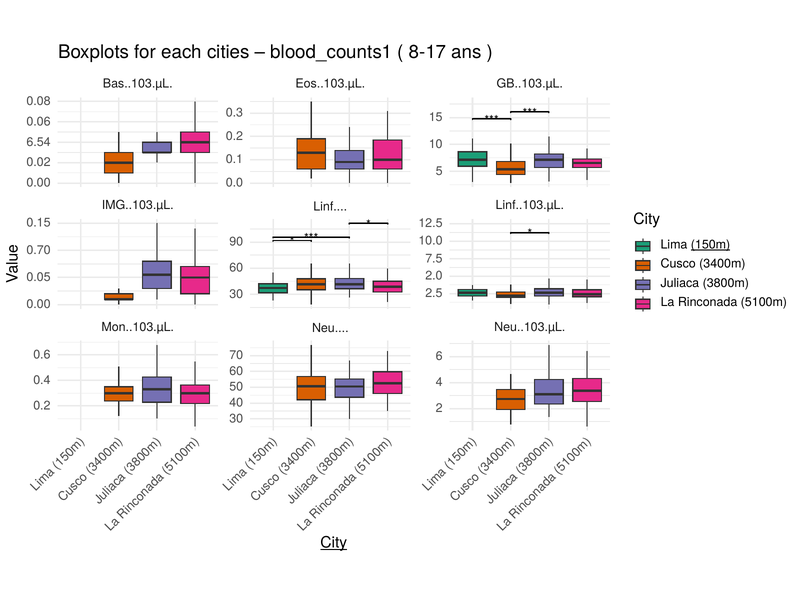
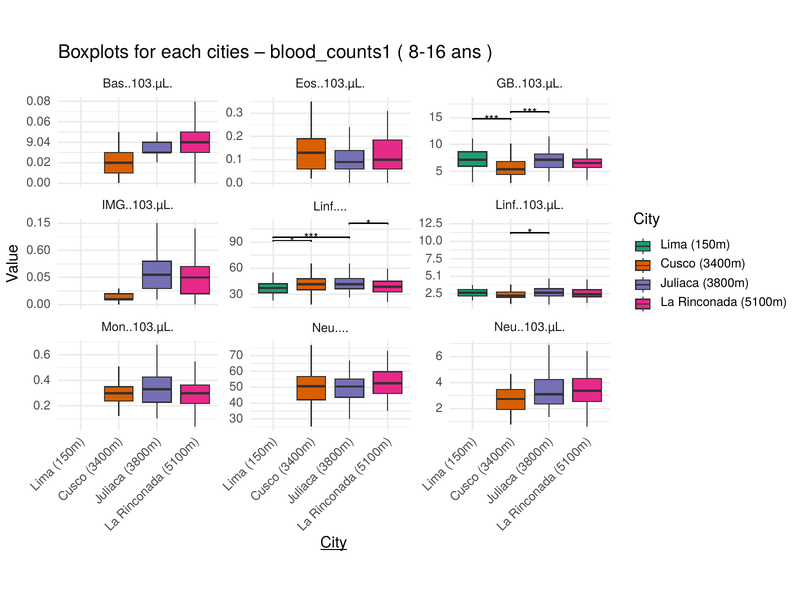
8-17: 8-17 -> 8-16
6.54: 6.54 -> 9.04
150m underline: present -> none
0.70: 0.70 -> 0.60
2.0: 2.0 -> 5.1
